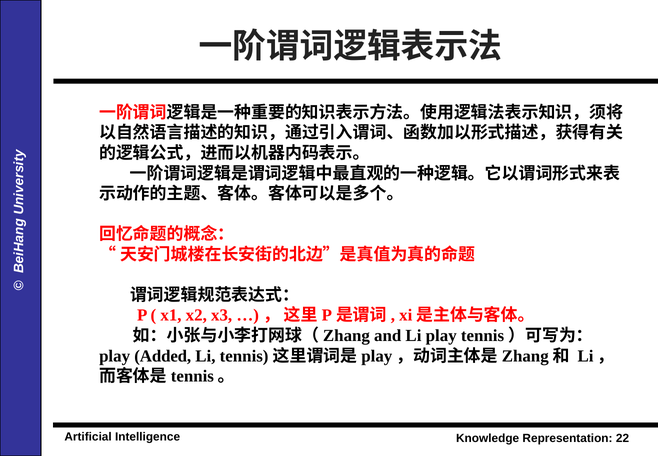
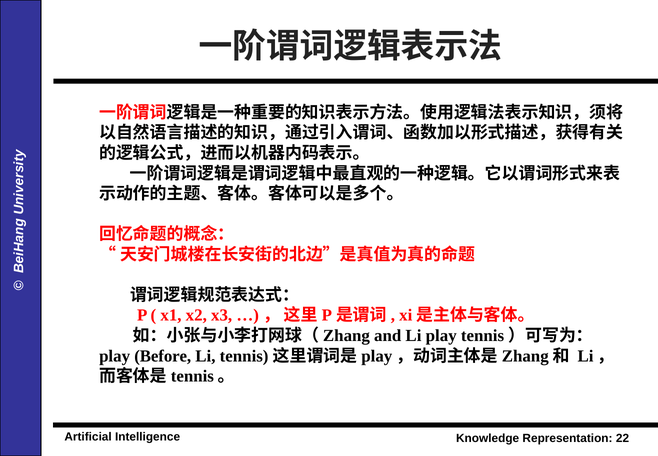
Added: Added -> Before
